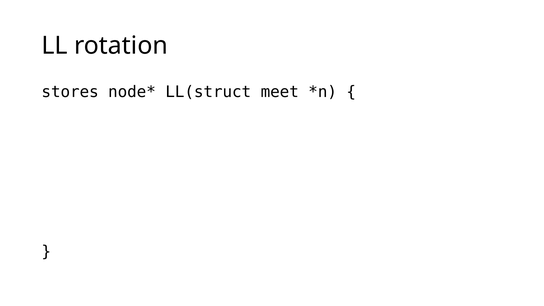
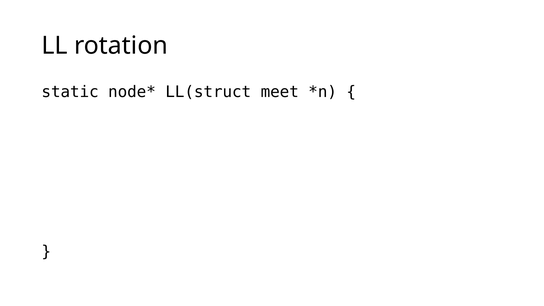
stores: stores -> static
